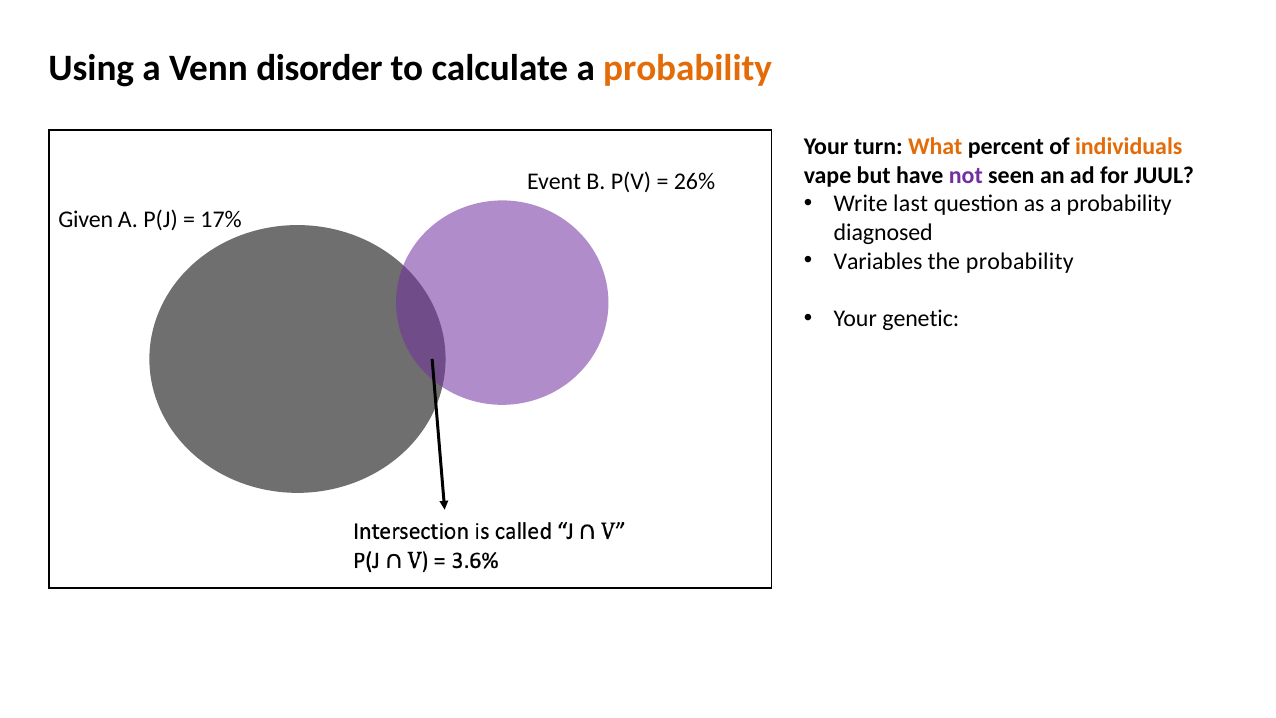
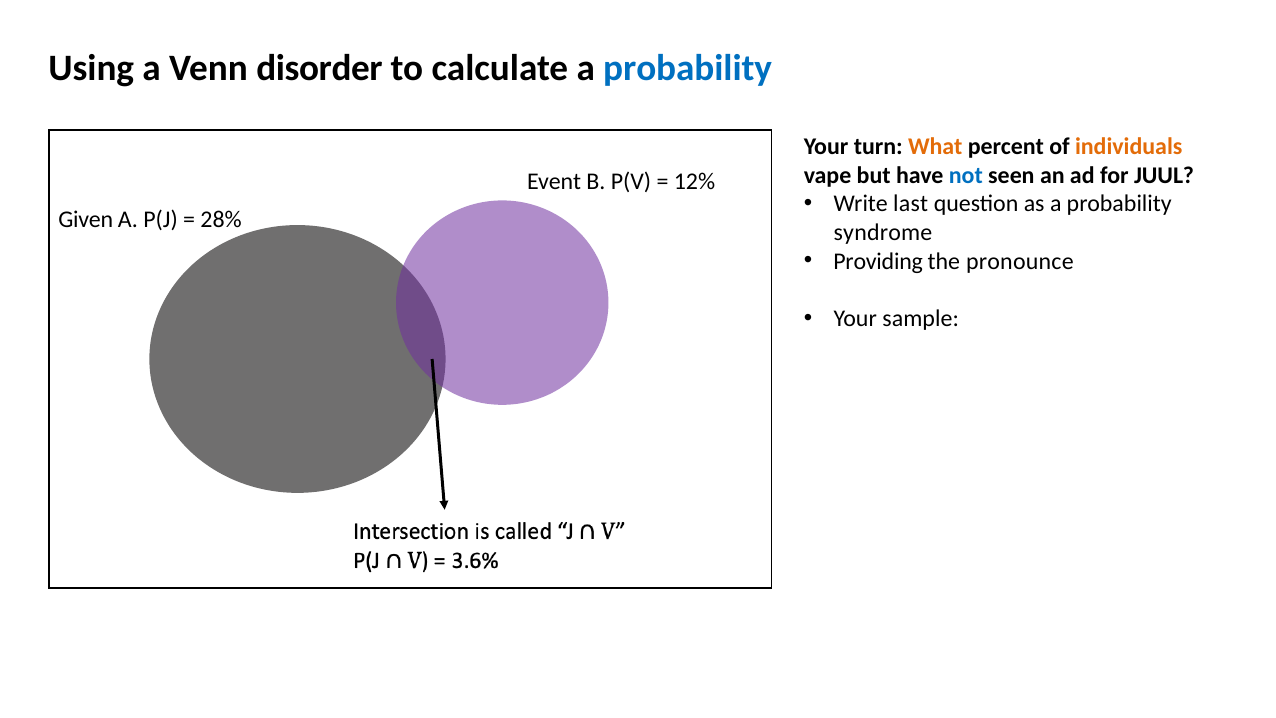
probability at (688, 68) colour: orange -> blue
not colour: purple -> blue
26%: 26% -> 12%
17%: 17% -> 28%
diagnosed: diagnosed -> syndrome
Variables: Variables -> Providing
the probability: probability -> pronounce
genetic: genetic -> sample
